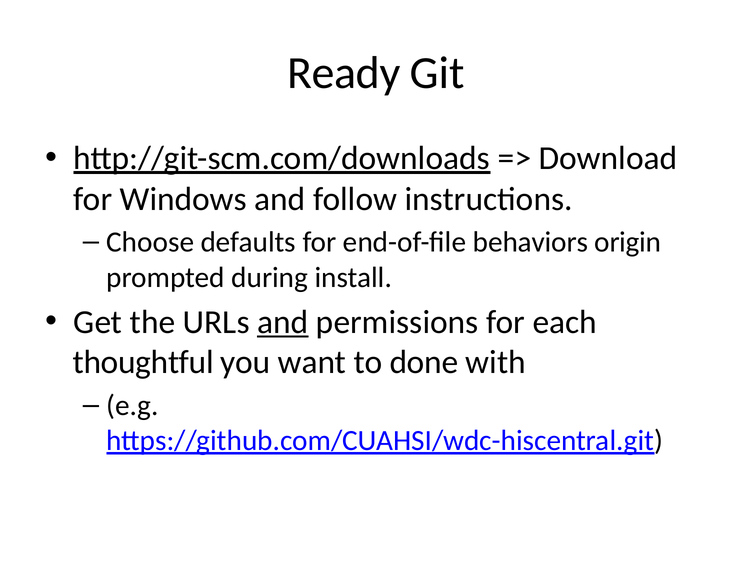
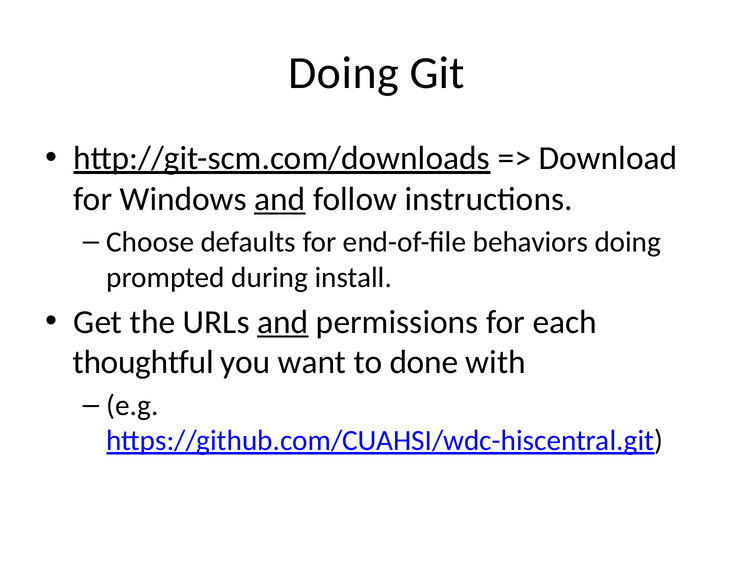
Ready at (344, 73): Ready -> Doing
and at (280, 199) underline: none -> present
behaviors origin: origin -> doing
